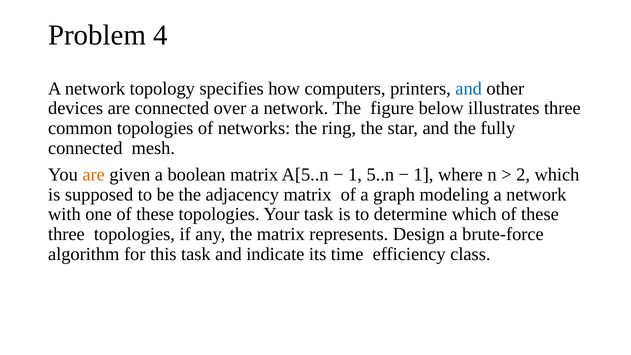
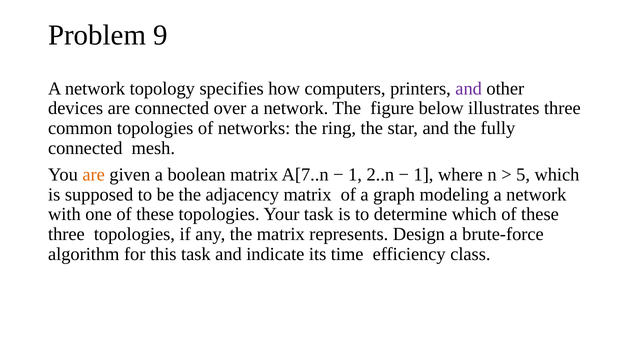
4: 4 -> 9
and at (469, 88) colour: blue -> purple
A[5..n: A[5..n -> A[7..n
5..n: 5..n -> 2..n
2: 2 -> 5
